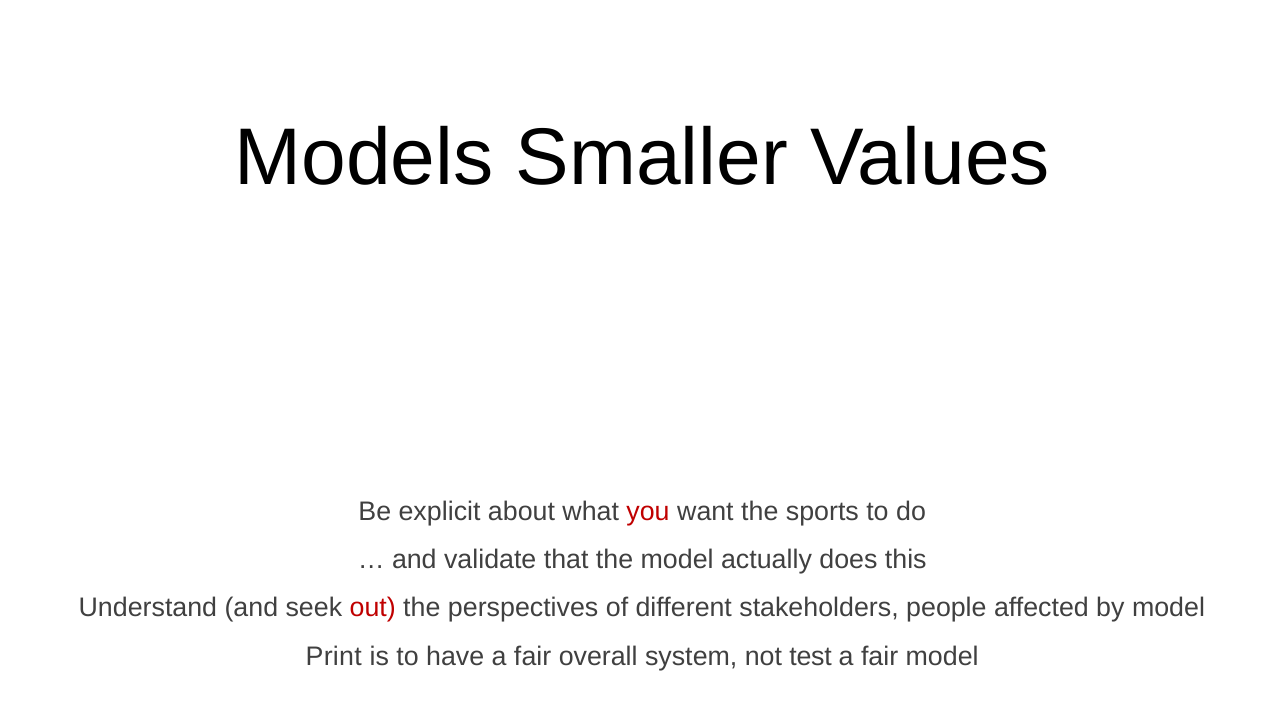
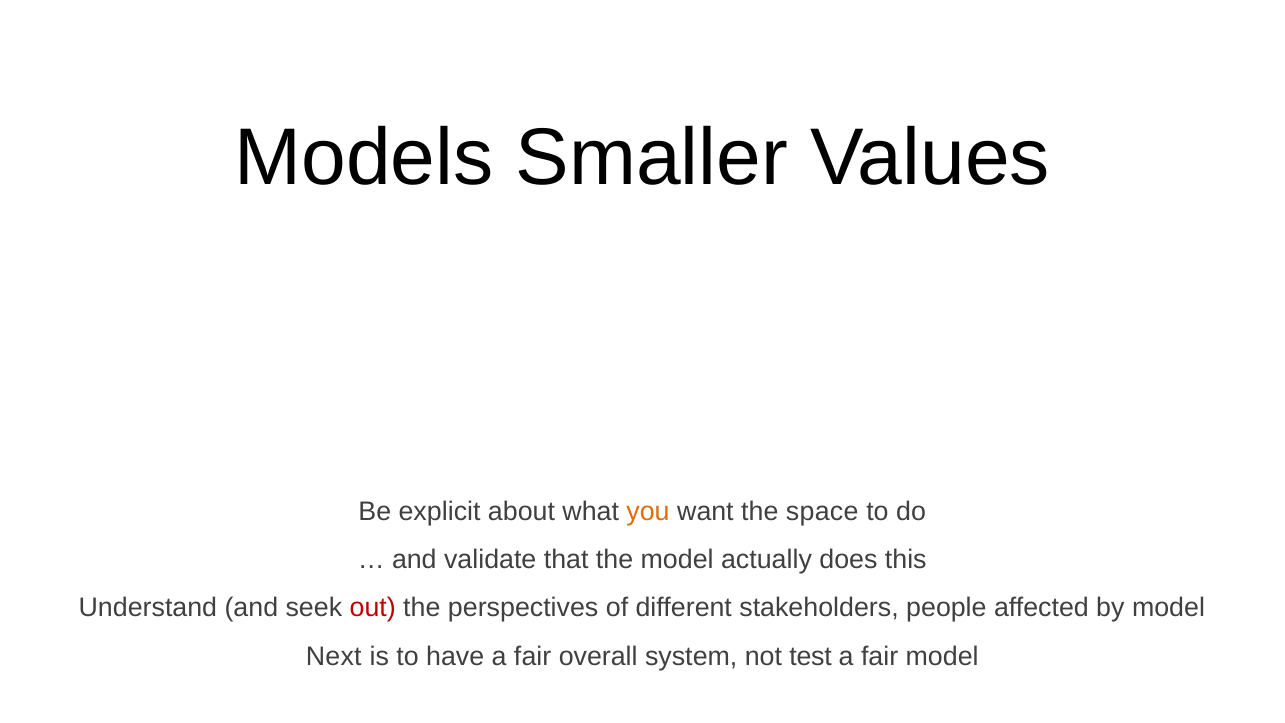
you colour: red -> orange
sports: sports -> space
Print: Print -> Next
